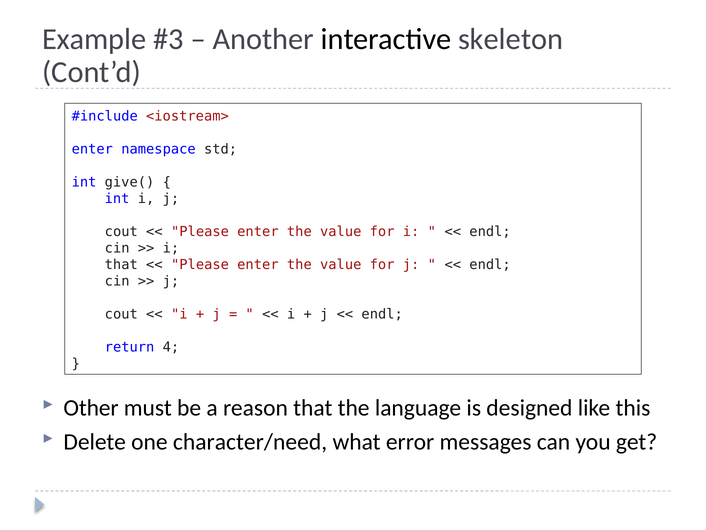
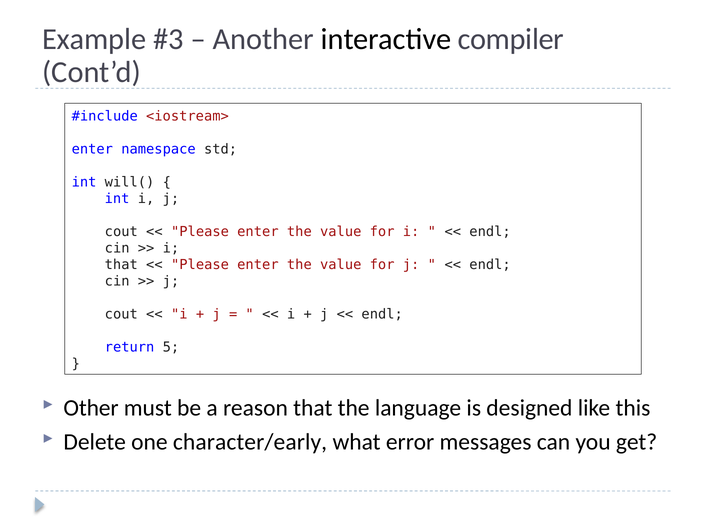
skeleton: skeleton -> compiler
give(: give( -> will(
4: 4 -> 5
character/need: character/need -> character/early
